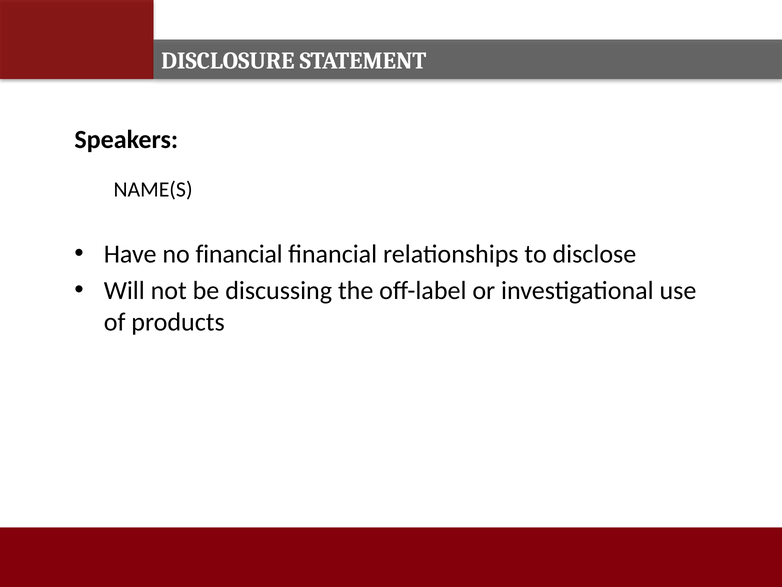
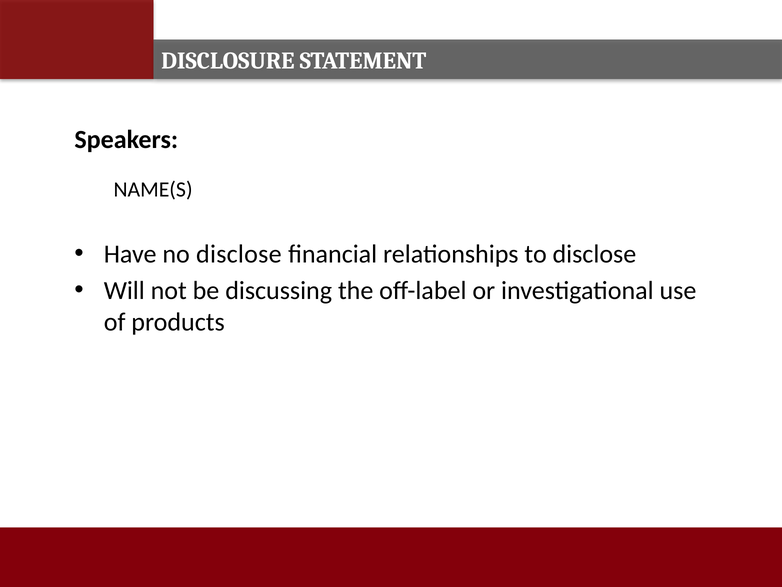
no financial: financial -> disclose
